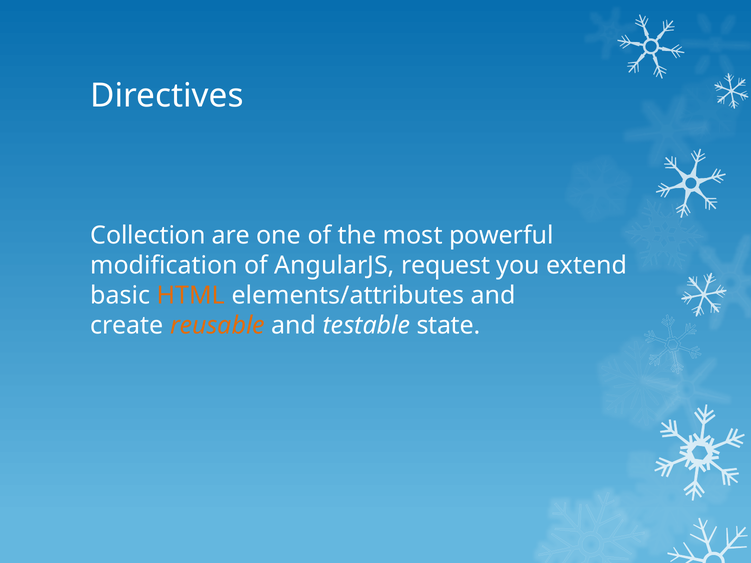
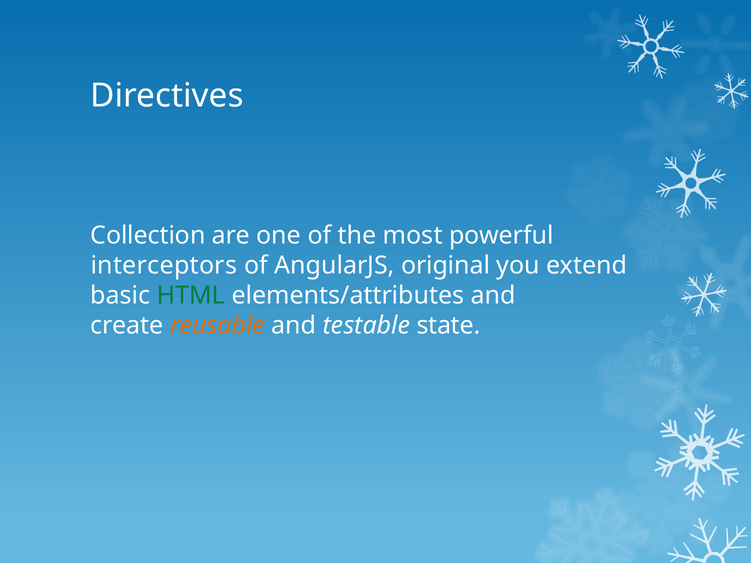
modification: modification -> interceptors
request: request -> original
HTML colour: orange -> green
